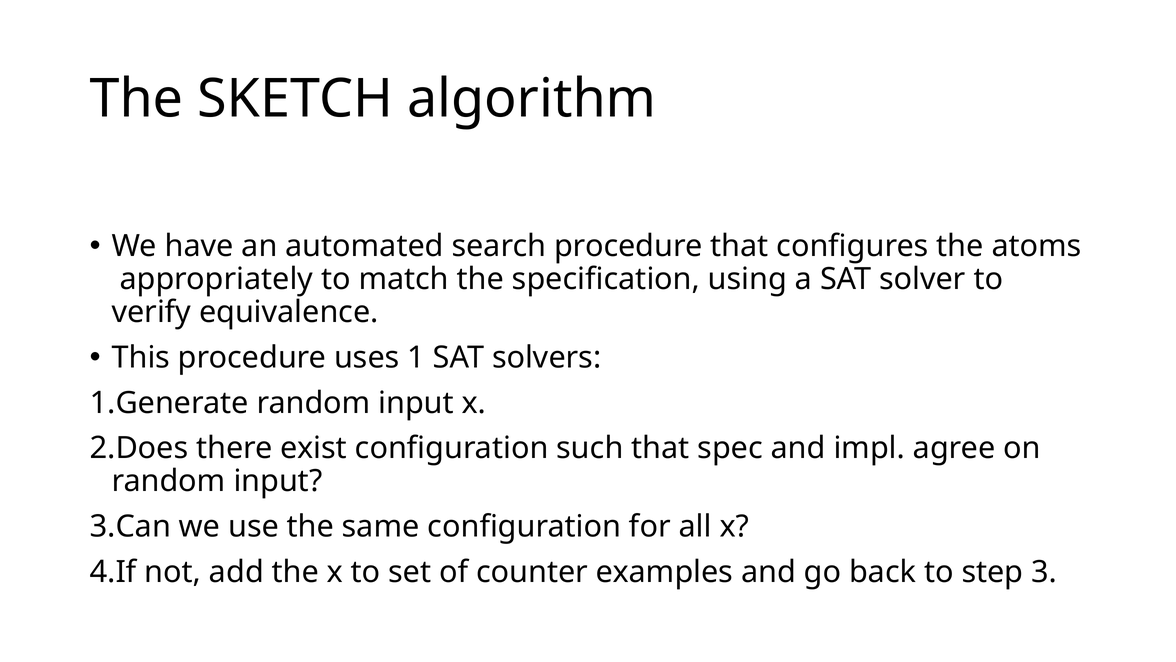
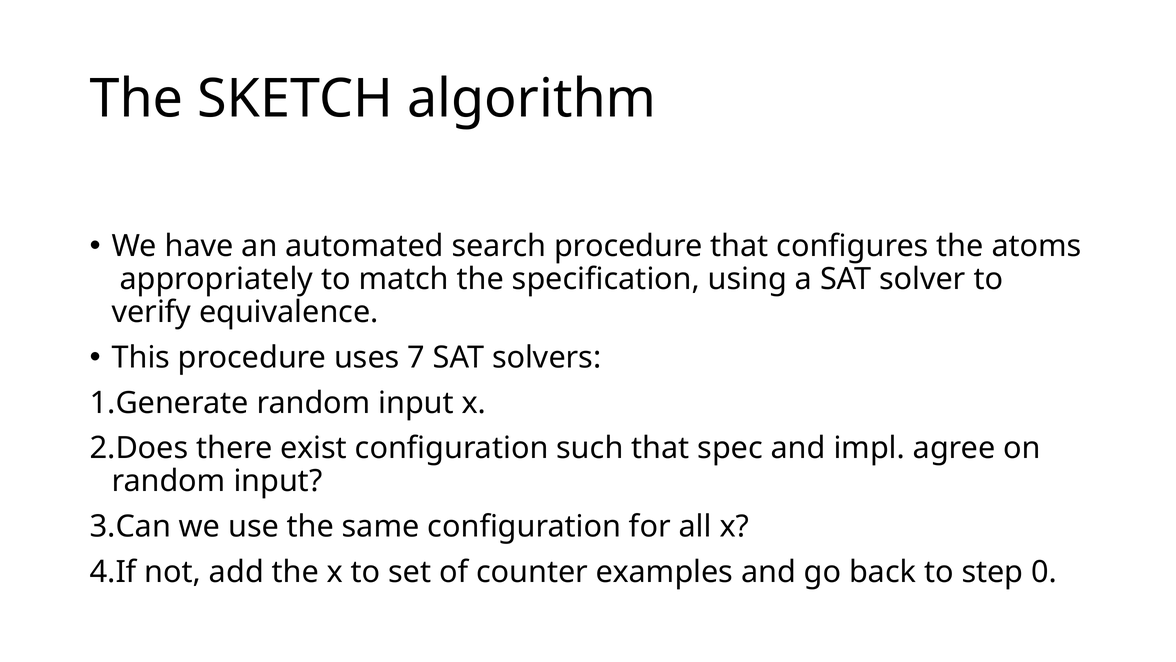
1: 1 -> 7
3: 3 -> 0
